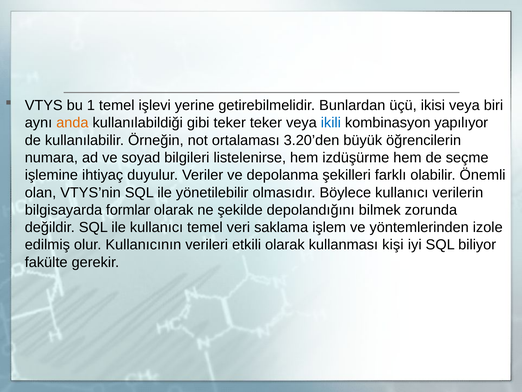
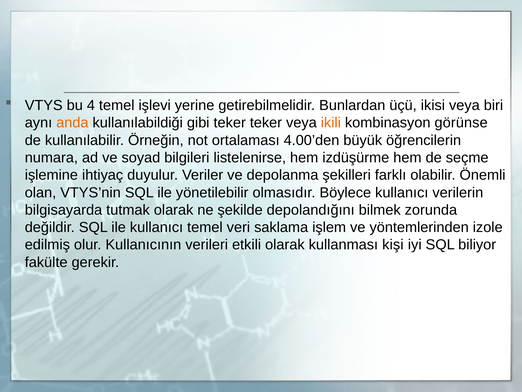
1: 1 -> 4
ikili colour: blue -> orange
yapılıyor: yapılıyor -> görünse
3.20’den: 3.20’den -> 4.00’den
formlar: formlar -> tutmak
